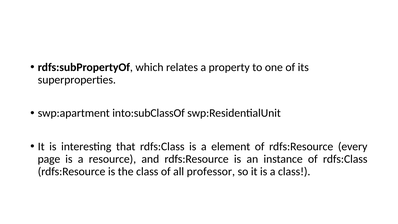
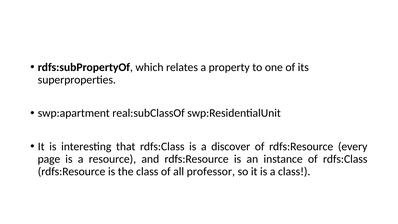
into:subClassOf: into:subClassOf -> real:subClassOf
element: element -> discover
